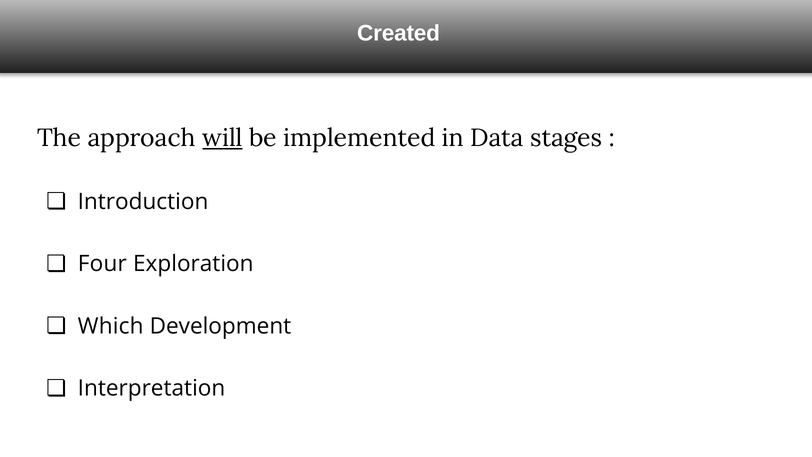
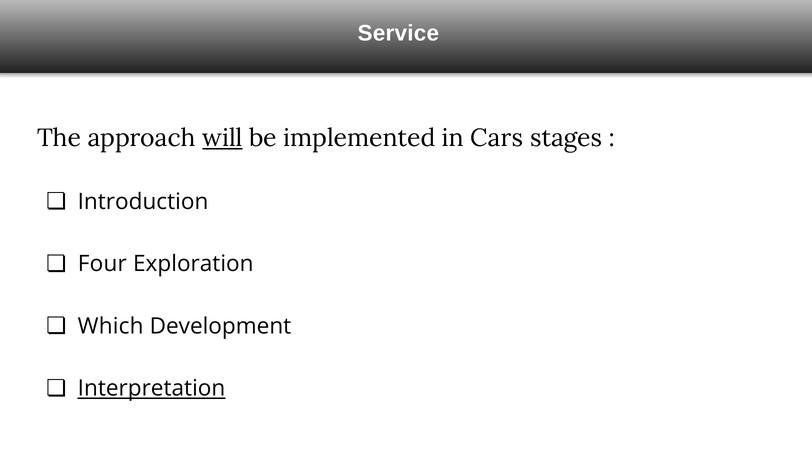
Created: Created -> Service
Data: Data -> Cars
Interpretation underline: none -> present
